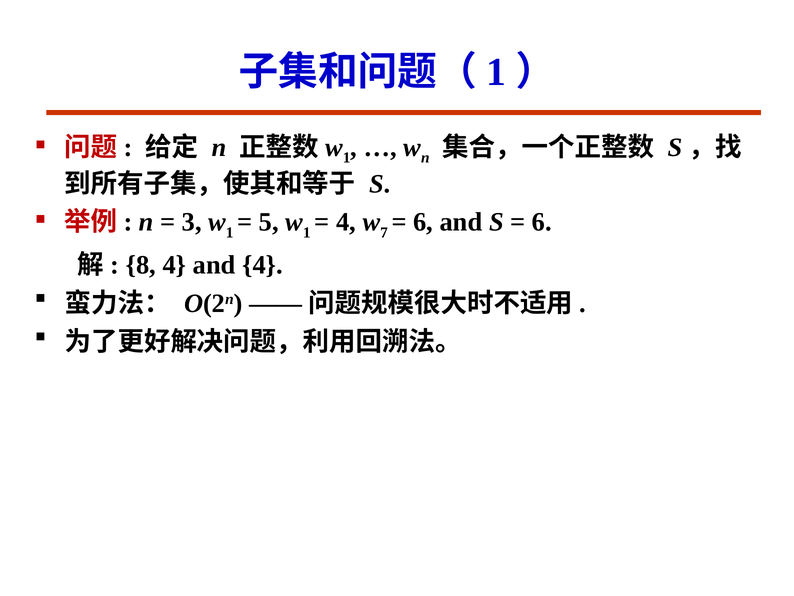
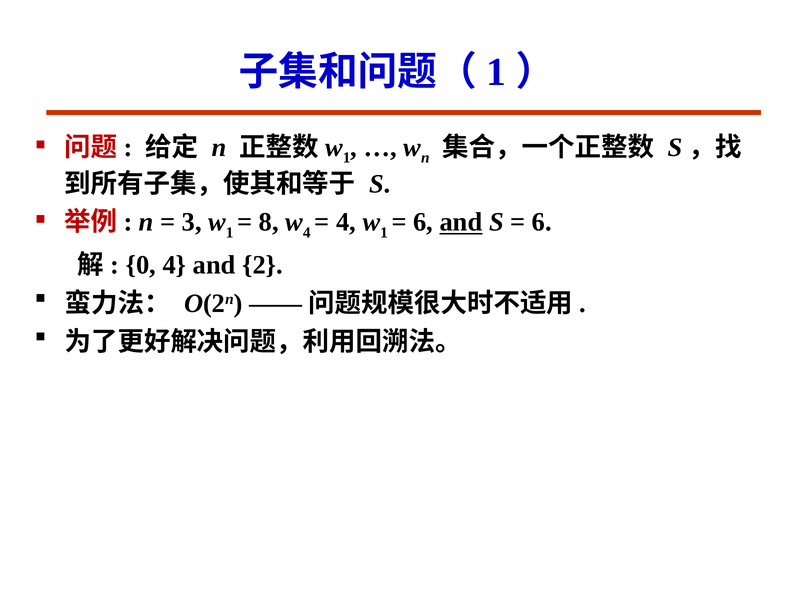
5: 5 -> 8
1 at (307, 232): 1 -> 4
7 at (384, 232): 7 -> 1
and at (461, 222) underline: none -> present
8: 8 -> 0
and 4: 4 -> 2
